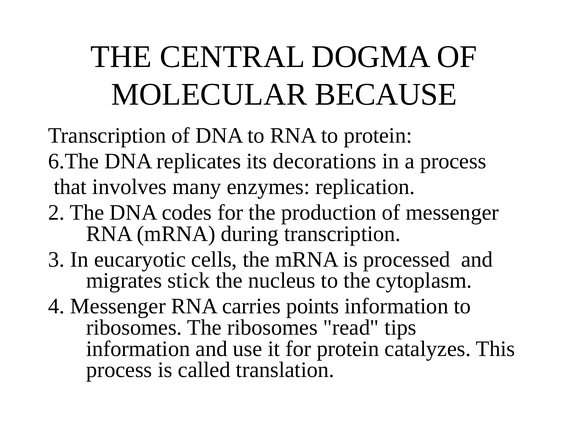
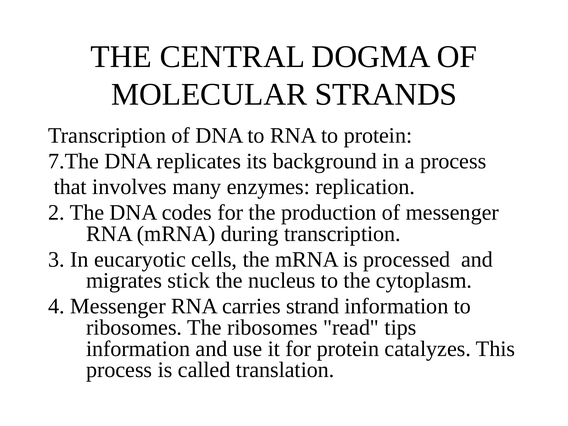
BECAUSE: BECAUSE -> STRANDS
6.The: 6.The -> 7.The
decorations: decorations -> background
points: points -> strand
